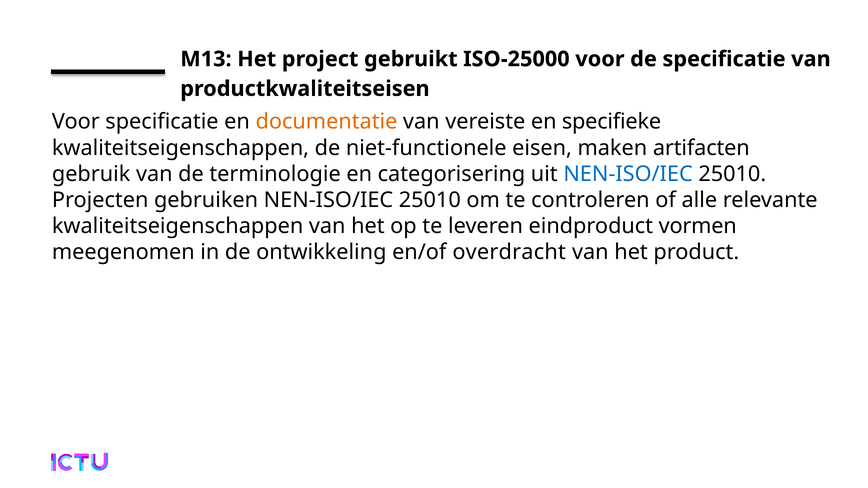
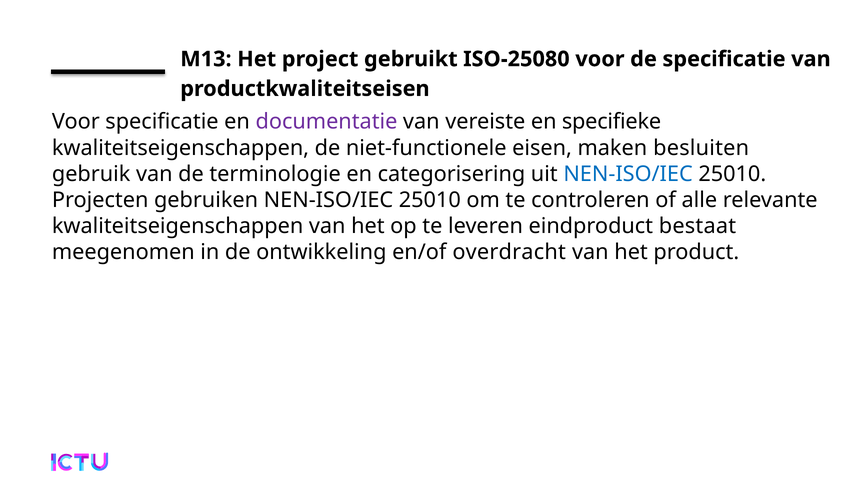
ISO-25000: ISO-25000 -> ISO-25080
documentatie colour: orange -> purple
artifacten: artifacten -> besluiten
vormen: vormen -> bestaat
